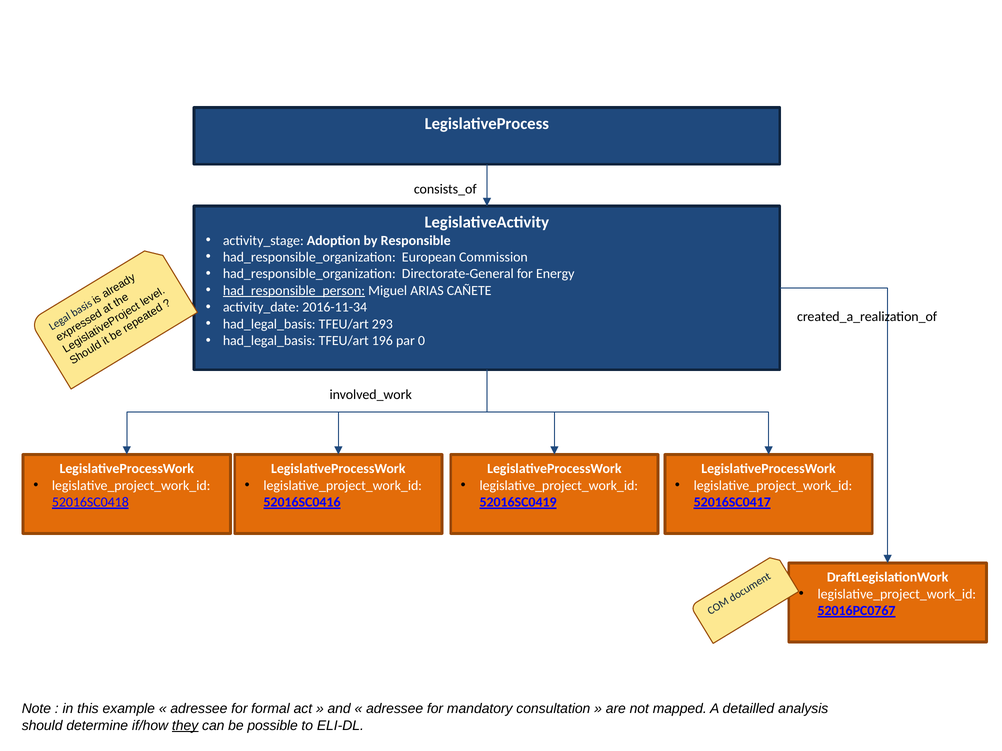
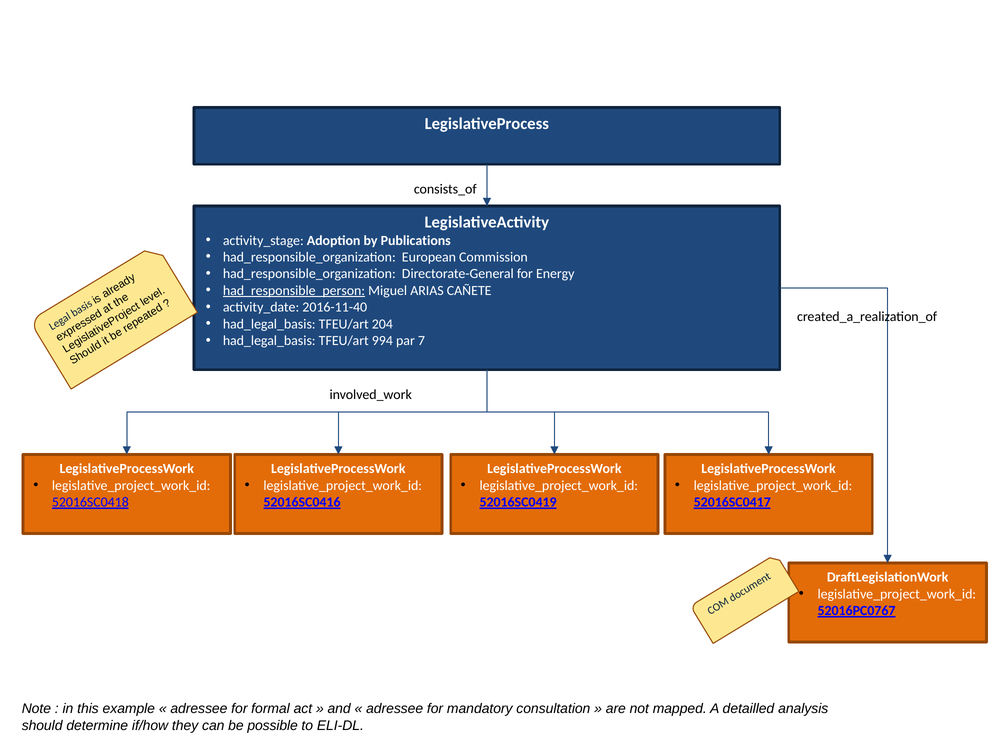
Responsible: Responsible -> Publications
2016-11-34: 2016-11-34 -> 2016-11-40
293: 293 -> 204
196: 196 -> 994
0: 0 -> 7
they underline: present -> none
